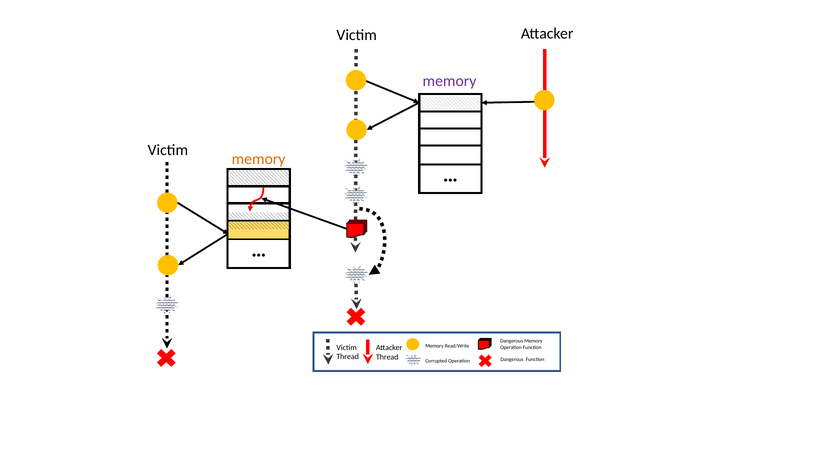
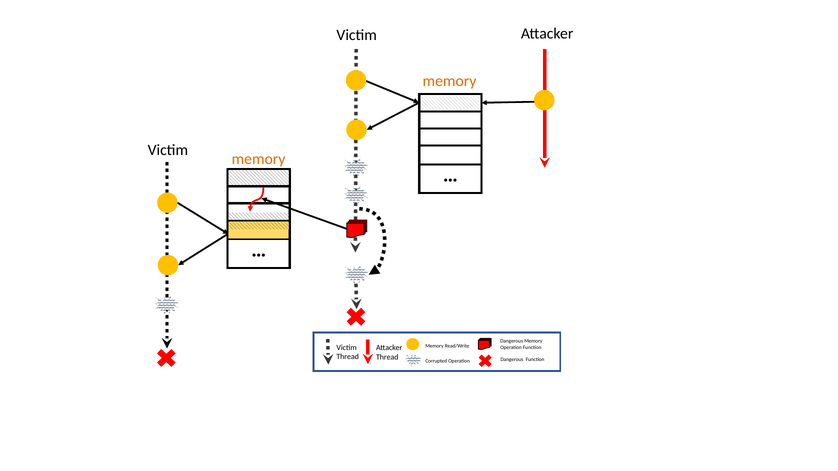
memory at (449, 81) colour: purple -> orange
